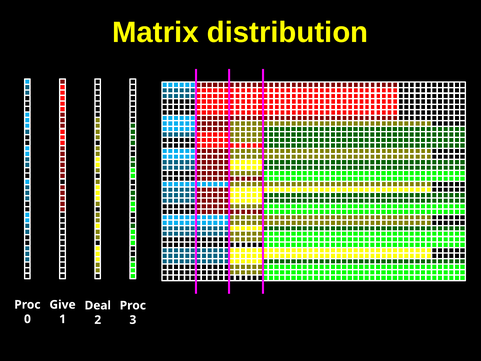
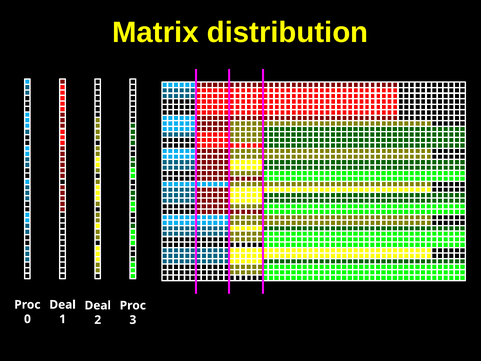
Give at (63, 304): Give -> Deal
